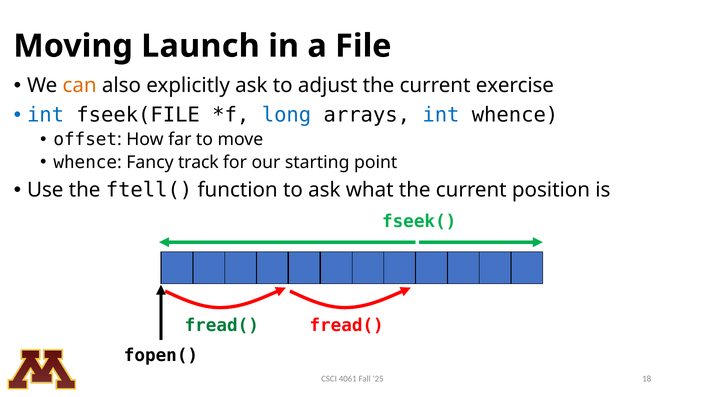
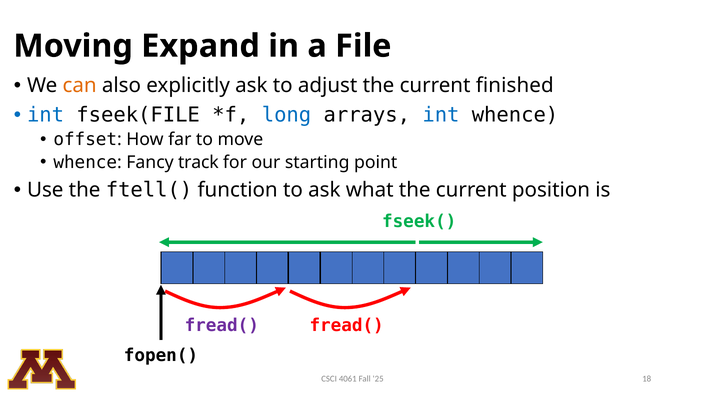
Launch: Launch -> Expand
exercise: exercise -> finished
fread( at (222, 325) colour: green -> purple
